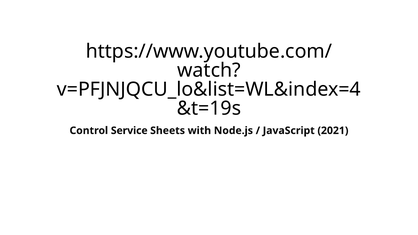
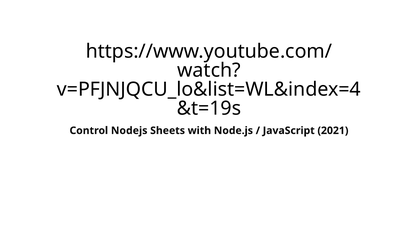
Service: Service -> Nodejs
